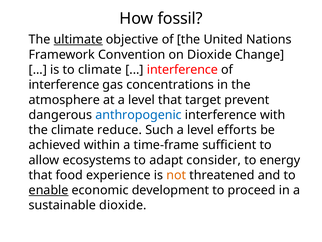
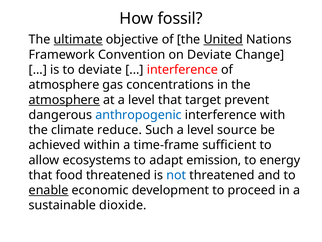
United underline: none -> present
on Dioxide: Dioxide -> Deviate
to climate: climate -> deviate
interference at (64, 85): interference -> atmosphere
atmosphere at (64, 100) underline: none -> present
efforts: efforts -> source
consider: consider -> emission
food experience: experience -> threatened
not colour: orange -> blue
